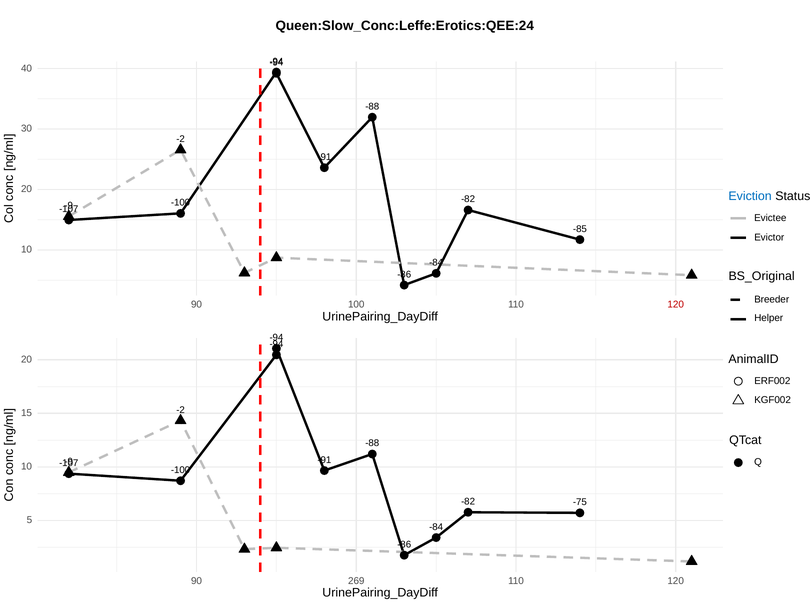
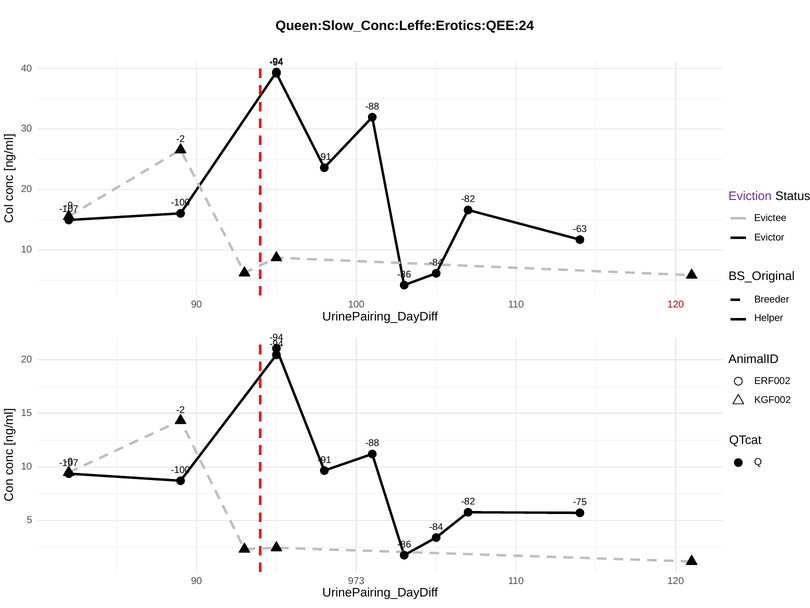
Eviction colour: blue -> purple
-85: -85 -> -63
269: 269 -> 973
